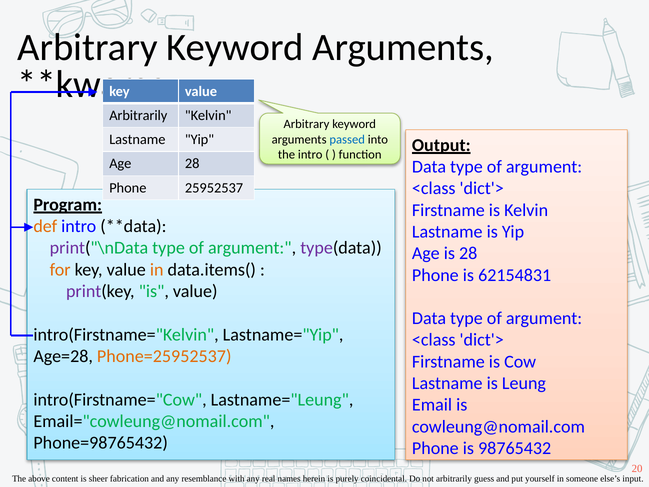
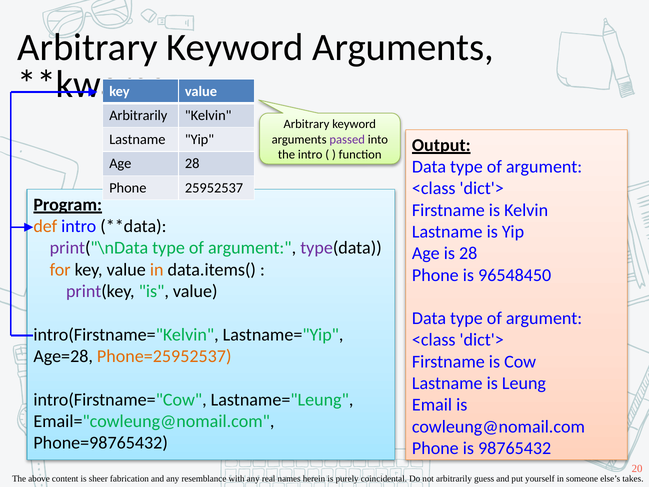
passed colour: blue -> purple
62154831: 62154831 -> 96548450
input: input -> takes
